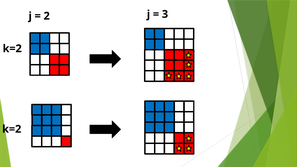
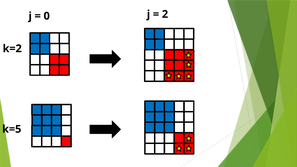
2: 2 -> 0
3: 3 -> 2
k=2 at (12, 129): k=2 -> k=5
